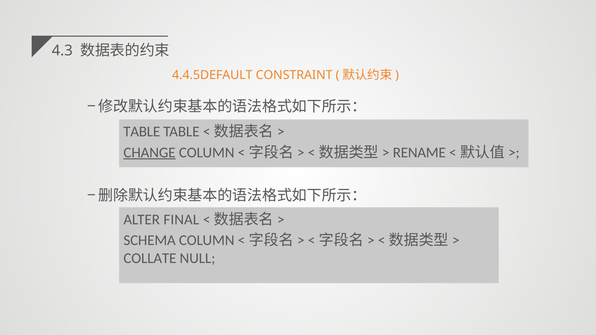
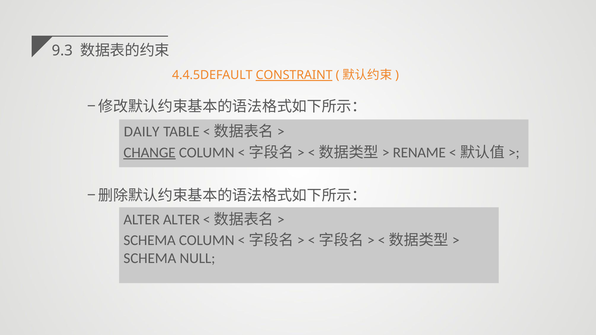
4.3: 4.3 -> 9.3
CONSTRAINT underline: none -> present
TABLE at (142, 132): TABLE -> DAILY
ALTER FINAL: FINAL -> ALTER
COLLATE at (150, 258): COLLATE -> SCHEMA
